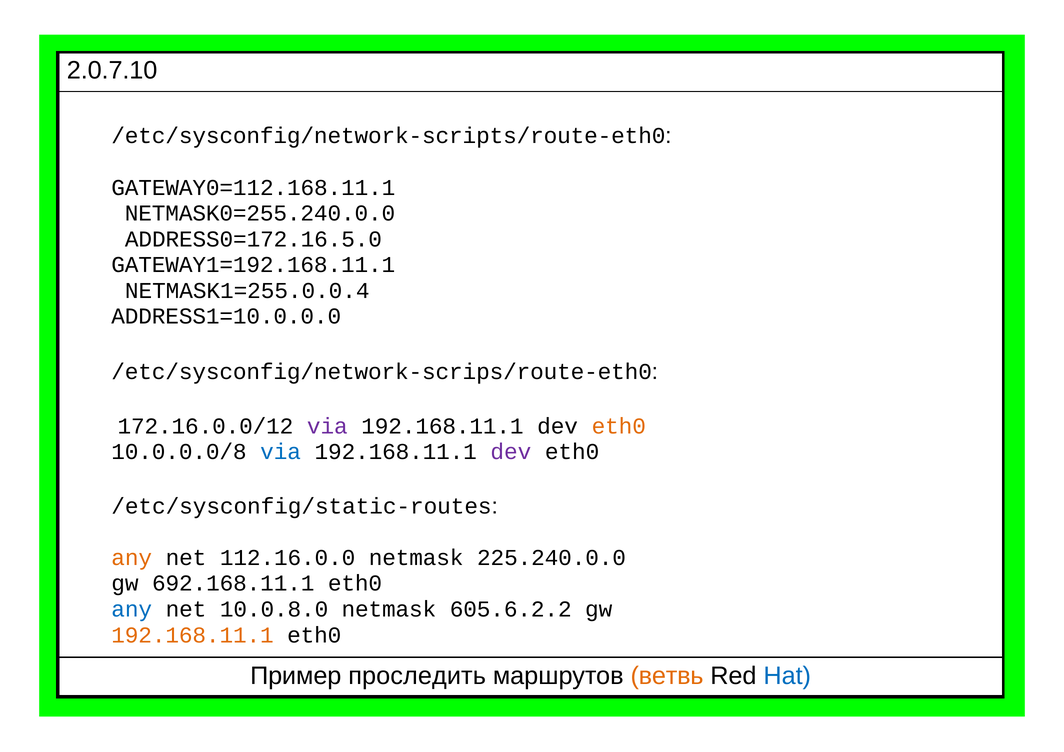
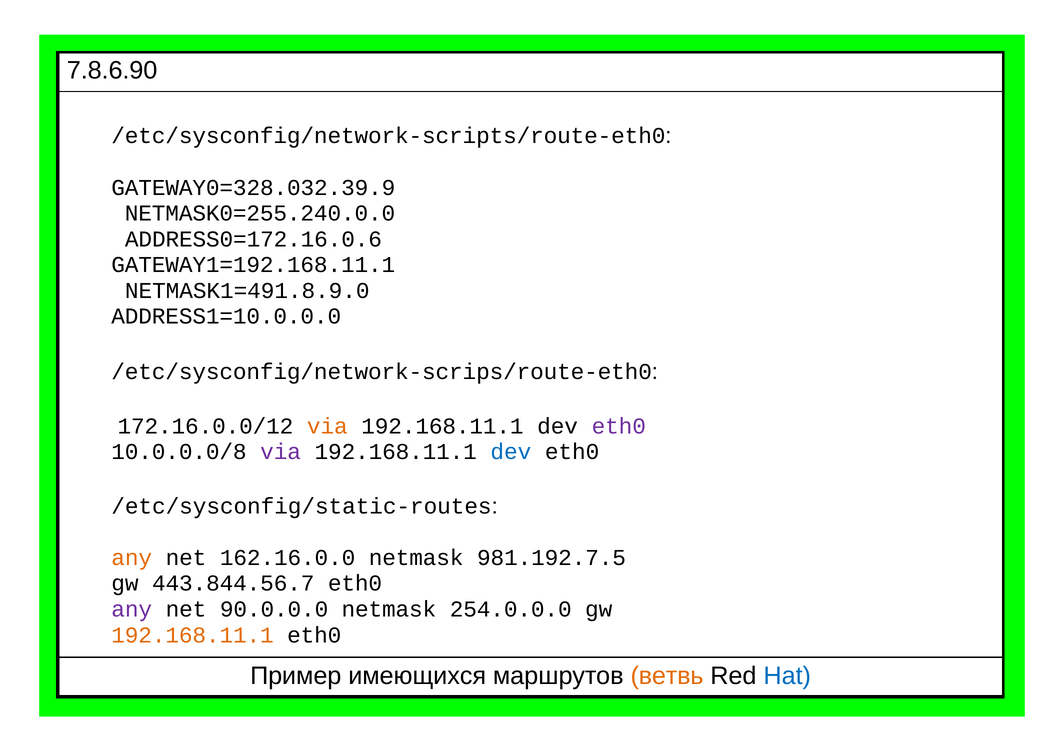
2.0.7.10: 2.0.7.10 -> 7.8.6.90
GATEWAY0=112.168.11.1: GATEWAY0=112.168.11.1 -> GATEWAY0=328.032.39.9
ADDRESS0=172.16.5.0: ADDRESS0=172.16.5.0 -> ADDRESS0=172.16.0.6
NETMASK1=255.0.0.4: NETMASK1=255.0.0.4 -> NETMASK1=491.8.9.0
via at (327, 426) colour: purple -> orange
eth0 at (619, 426) colour: orange -> purple
via at (281, 452) colour: blue -> purple
dev at (511, 452) colour: purple -> blue
112.16.0.0: 112.16.0.0 -> 162.16.0.0
225.240.0.0: 225.240.0.0 -> 981.192.7.5
692.168.11.1: 692.168.11.1 -> 443.844.56.7
any at (132, 610) colour: blue -> purple
10.0.8.0: 10.0.8.0 -> 90.0.0.0
605.6.2.2: 605.6.2.2 -> 254.0.0.0
проследить: проследить -> имеющихся
